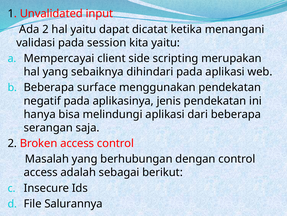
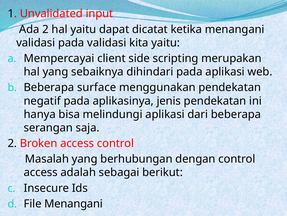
pada session: session -> validasi
File Salurannya: Salurannya -> Menangani
